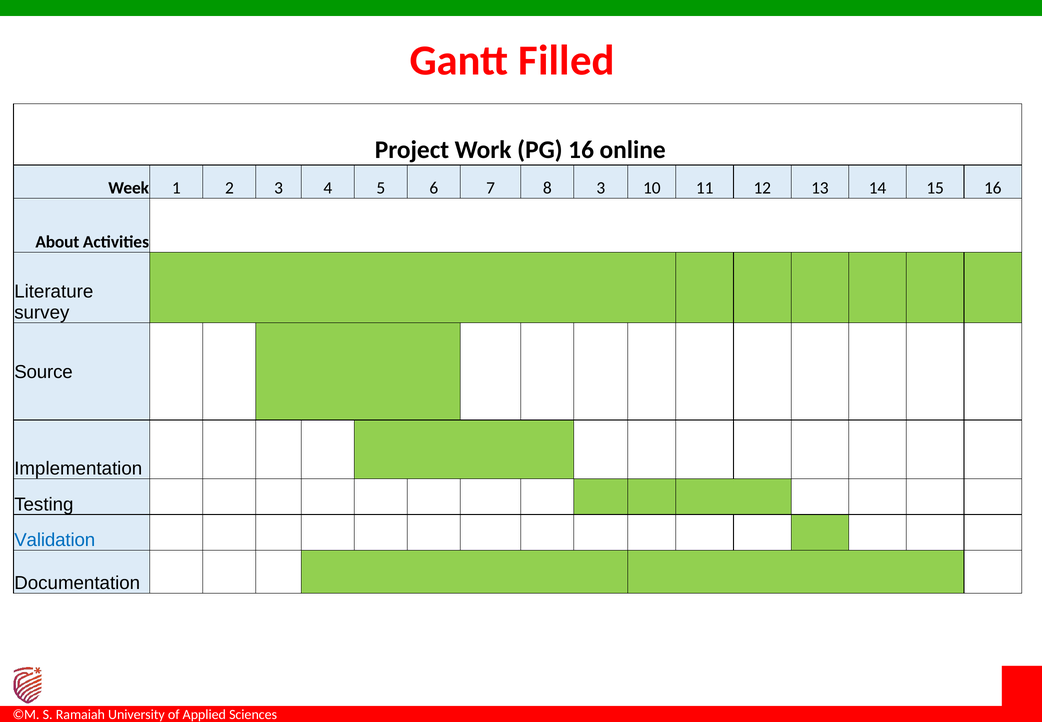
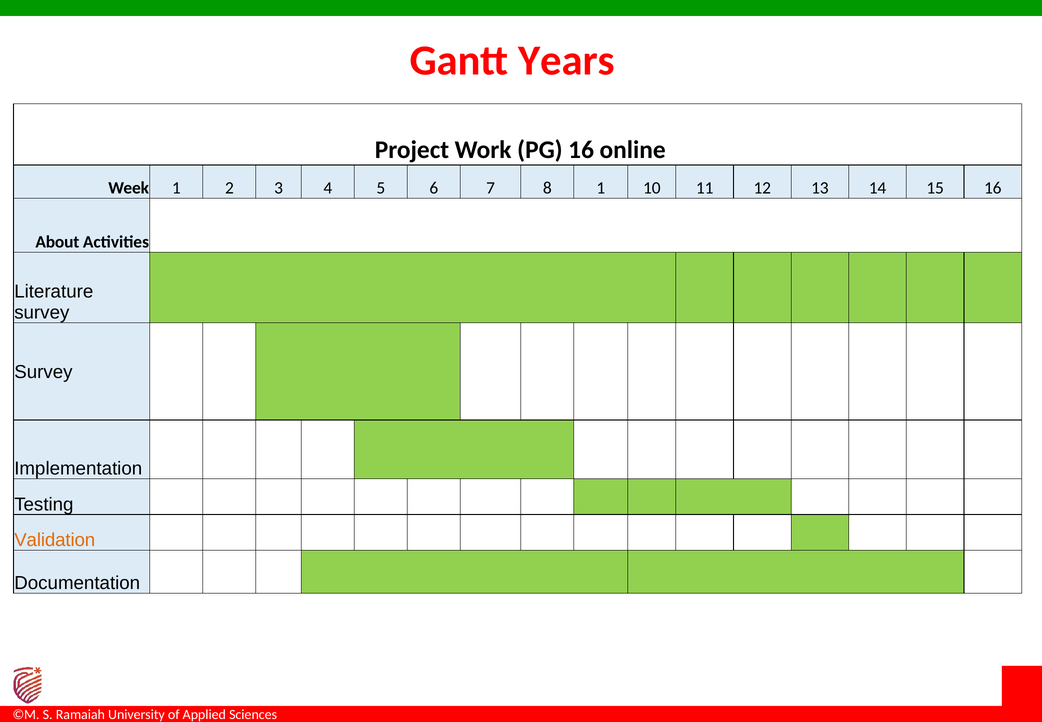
Filled: Filled -> Years
8 3: 3 -> 1
Source at (44, 372): Source -> Survey
Validation colour: blue -> orange
